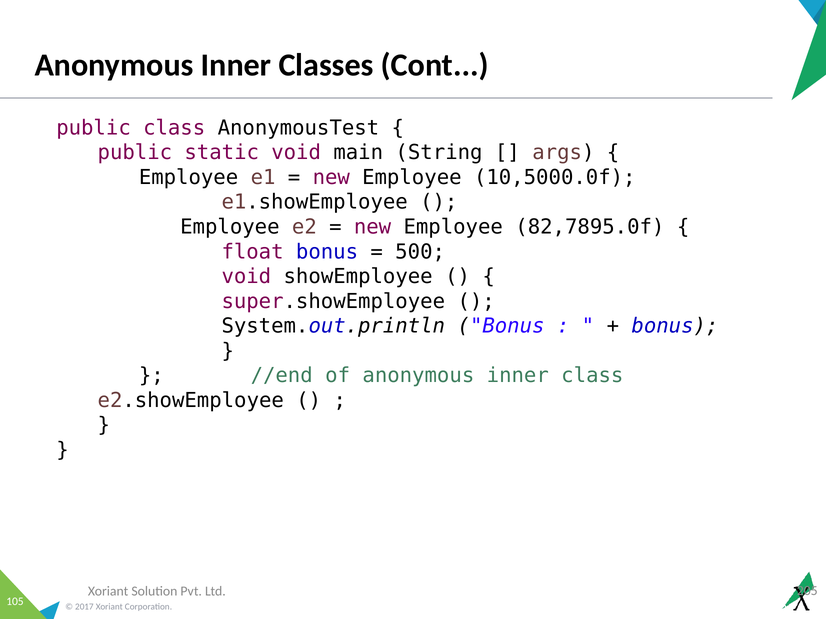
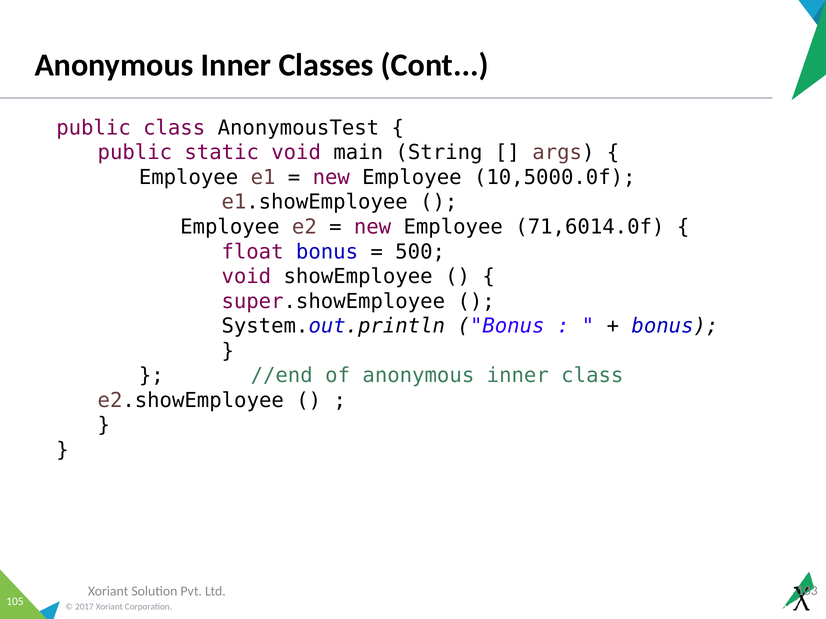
82,7895.0f: 82,7895.0f -> 71,6014.0f
205: 205 -> 103
